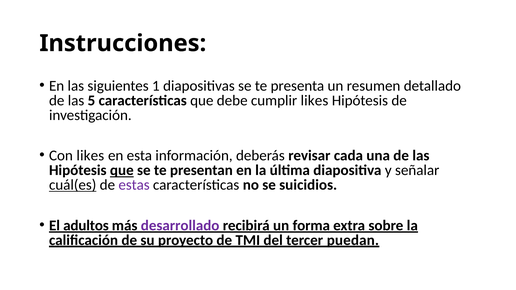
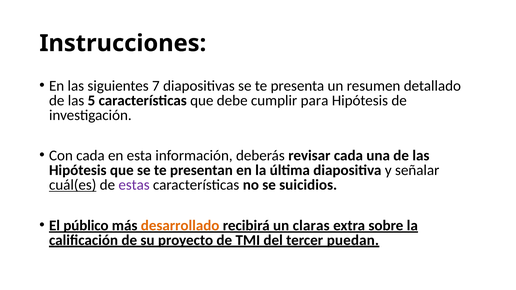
1: 1 -> 7
cumplir likes: likes -> para
Con likes: likes -> cada
que at (122, 170) underline: present -> none
adultos: adultos -> público
desarrollado colour: purple -> orange
forma: forma -> claras
